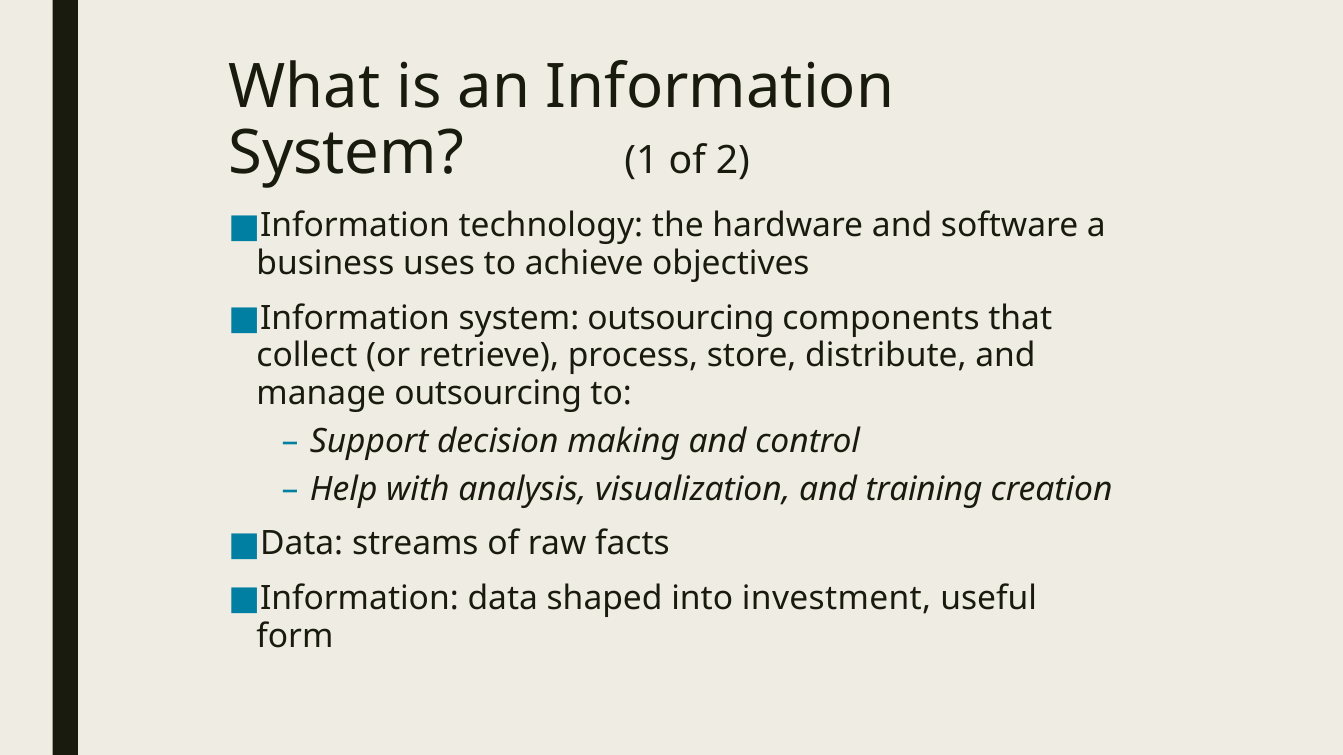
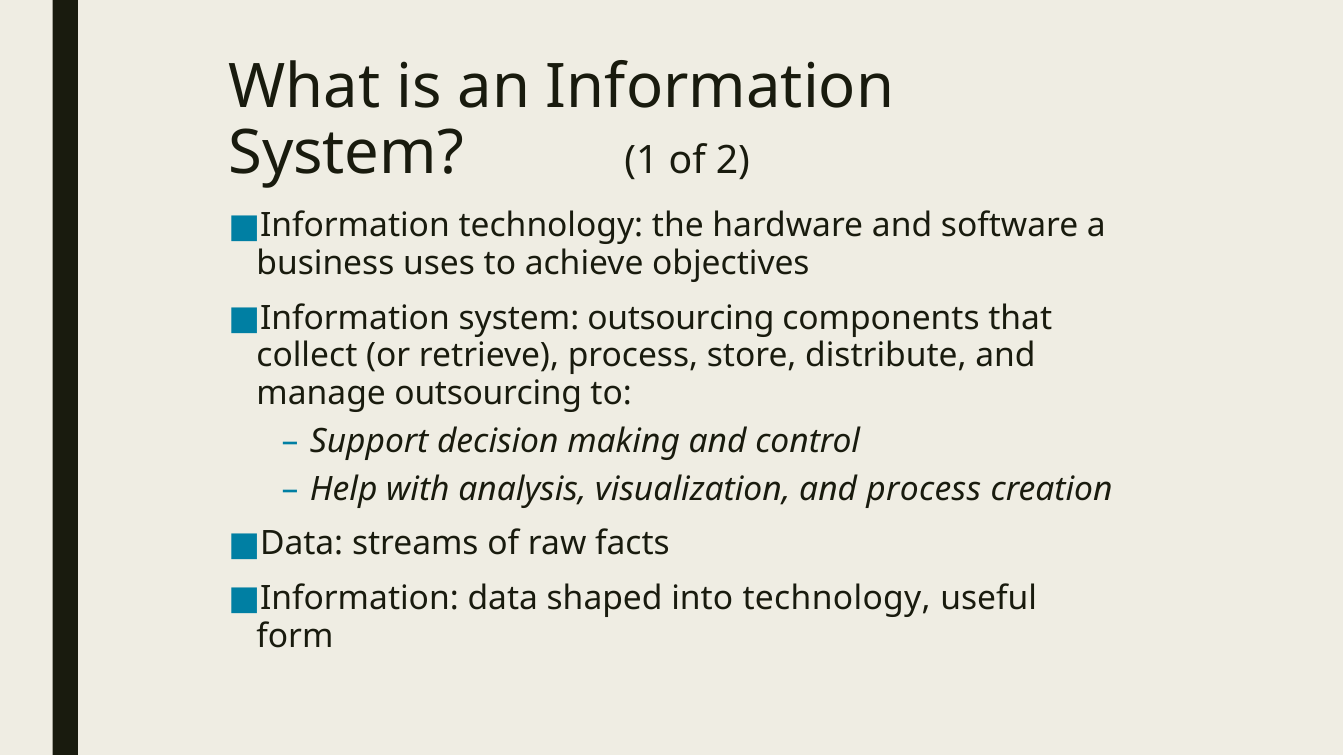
and training: training -> process
into investment: investment -> technology
